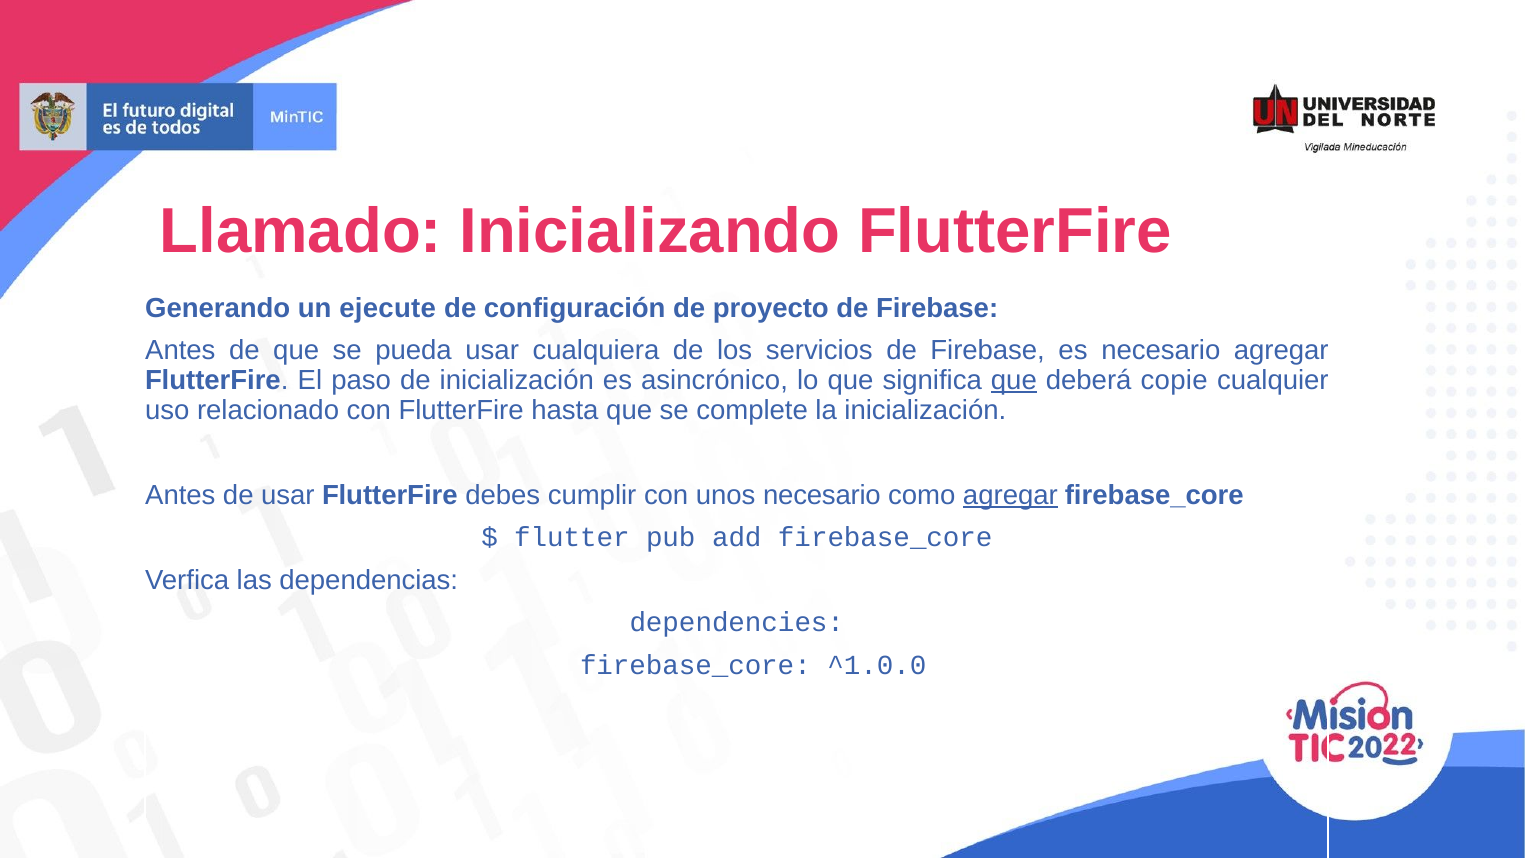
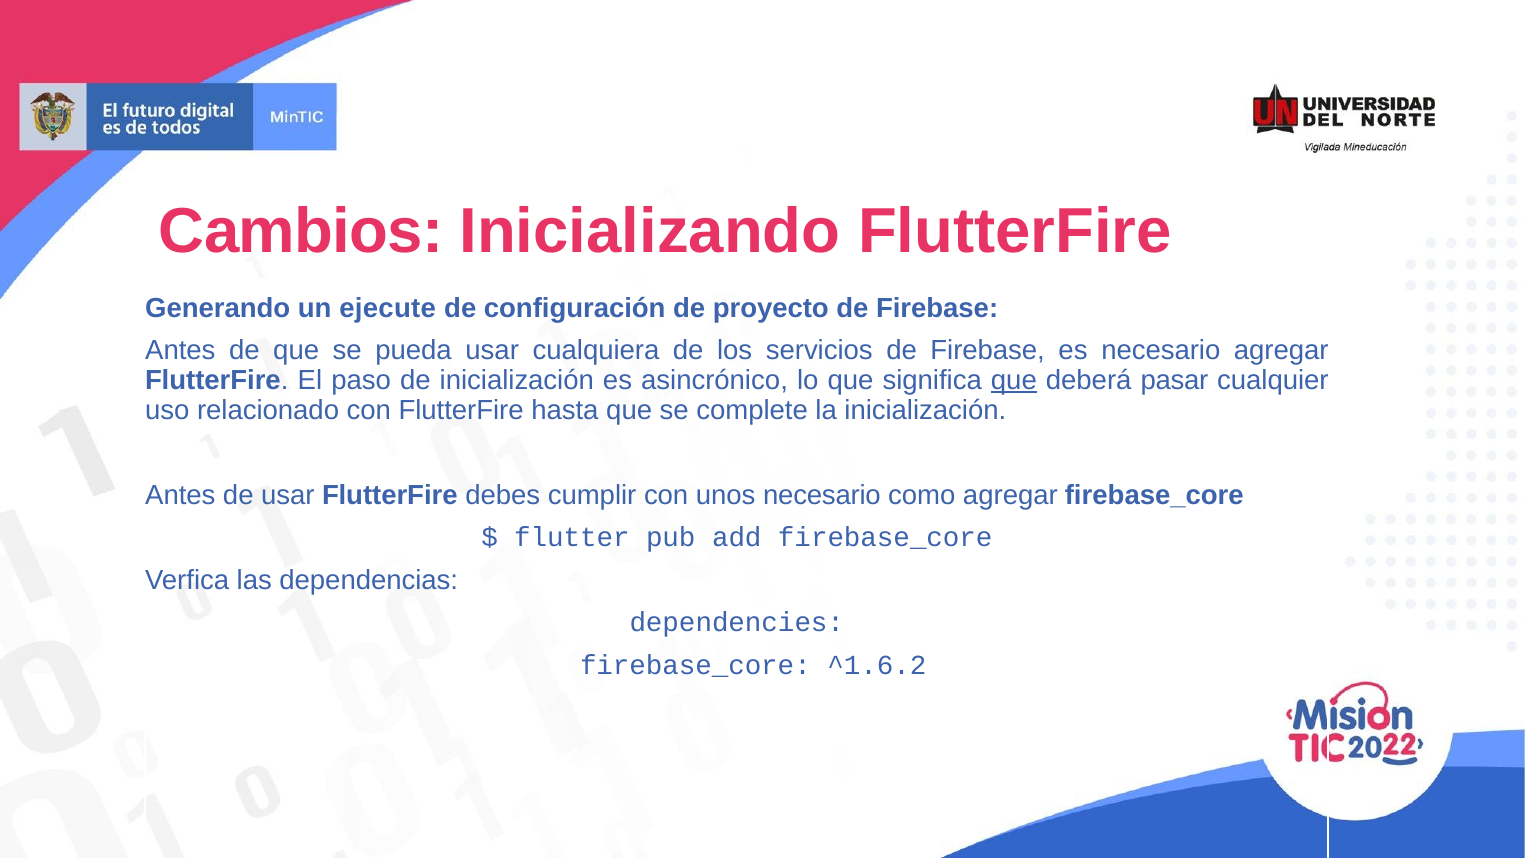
Llamado: Llamado -> Cambios
copie: copie -> pasar
agregar at (1010, 495) underline: present -> none
^1.0.0: ^1.0.0 -> ^1.6.2
